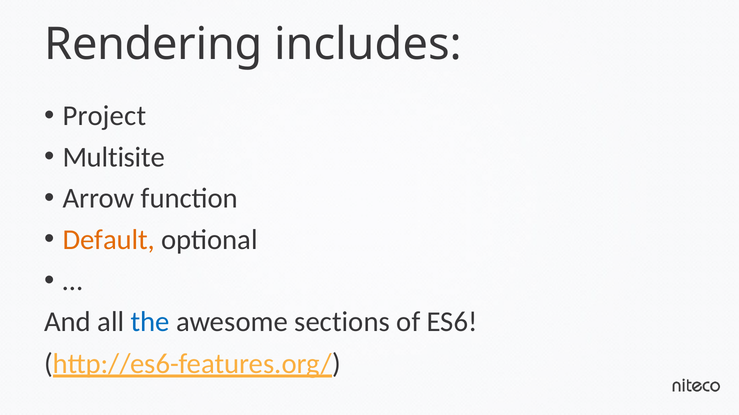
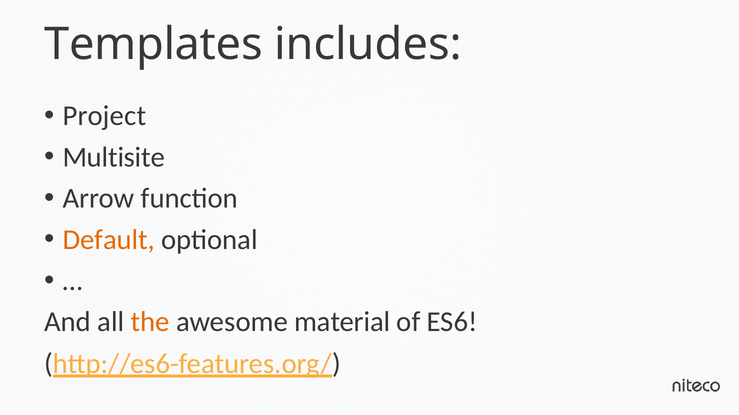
Rendering: Rendering -> Templates
the colour: blue -> orange
sections: sections -> material
